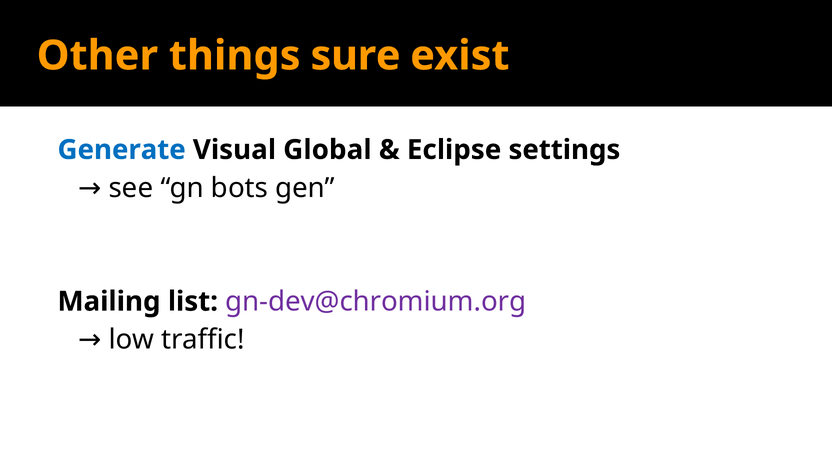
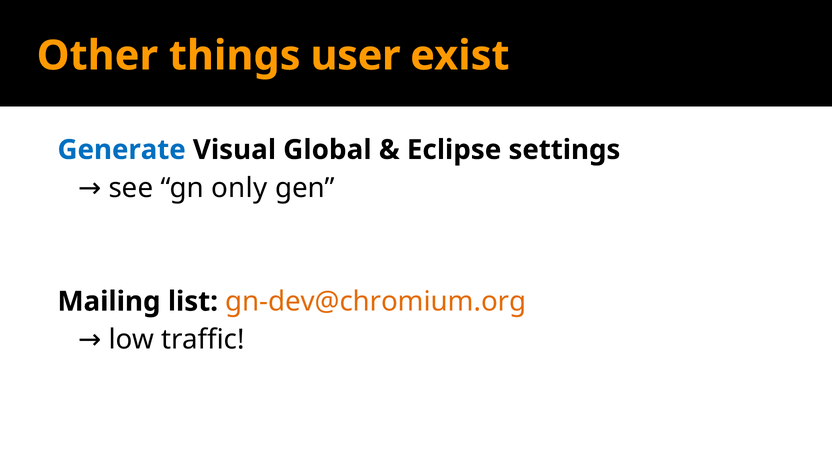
sure: sure -> user
bots: bots -> only
gn-dev@chromium.org colour: purple -> orange
